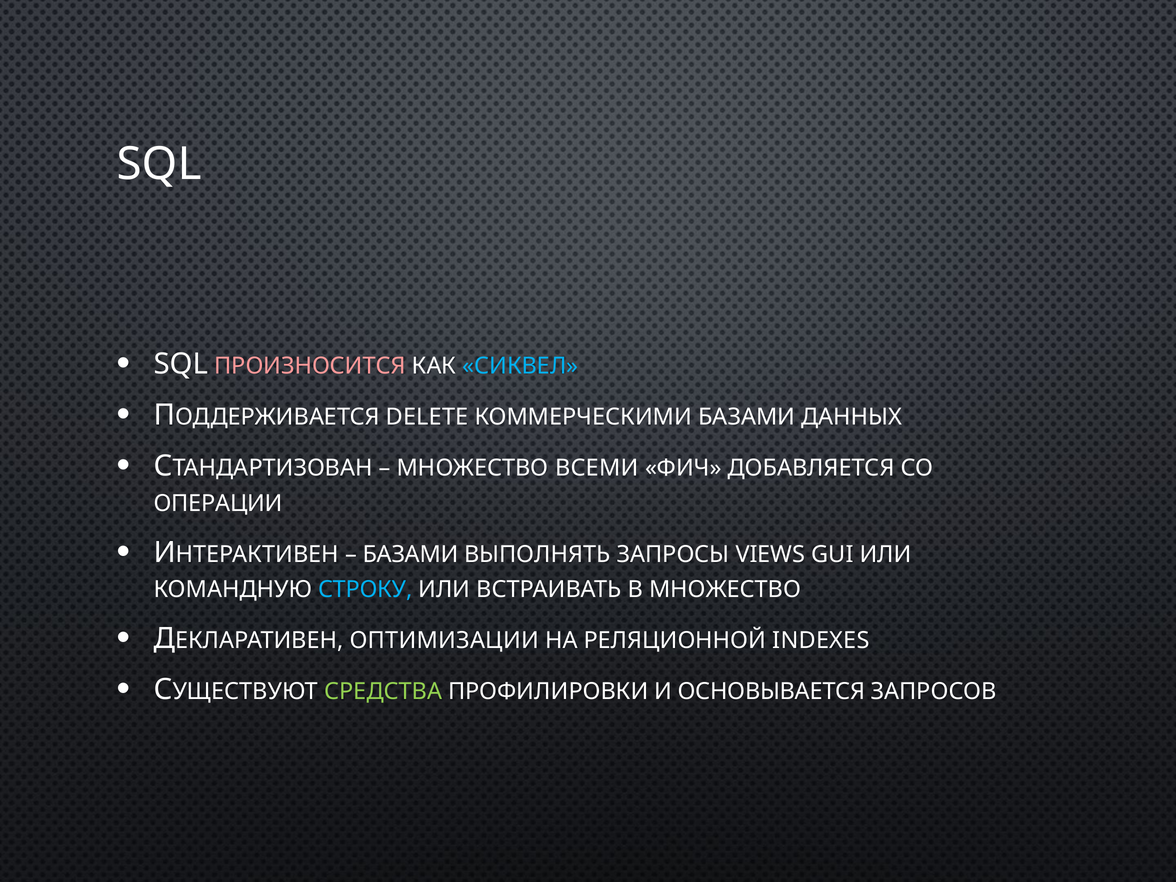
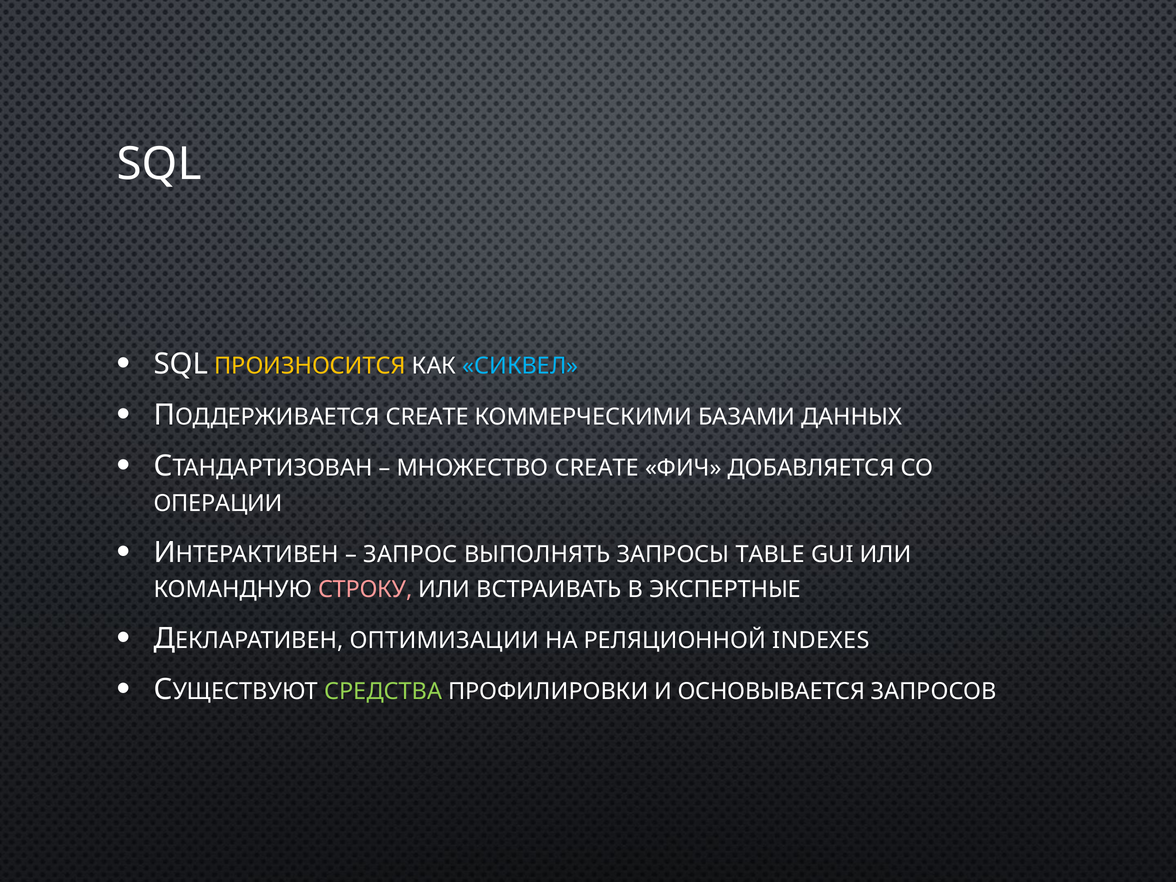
ПРОИЗНОСИТСЯ colour: pink -> yellow
DELETE at (427, 417): DELETE -> CREATE
МНОЖЕСТВО ВСЕМИ: ВСЕМИ -> CREATE
БАЗАМИ at (411, 554): БАЗАМИ -> ЗАПРОС
VIEWS: VIEWS -> TABLE
СТРОКУ colour: light blue -> pink
В МНОЖЕСТВО: МНОЖЕСТВО -> ЭКСПЕРТНЫЕ
